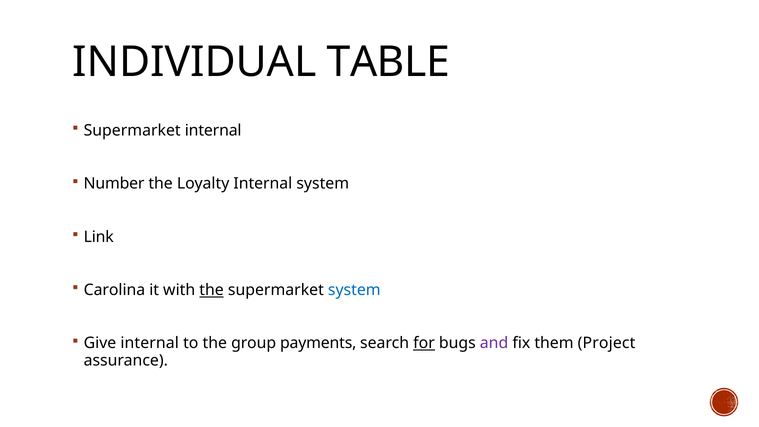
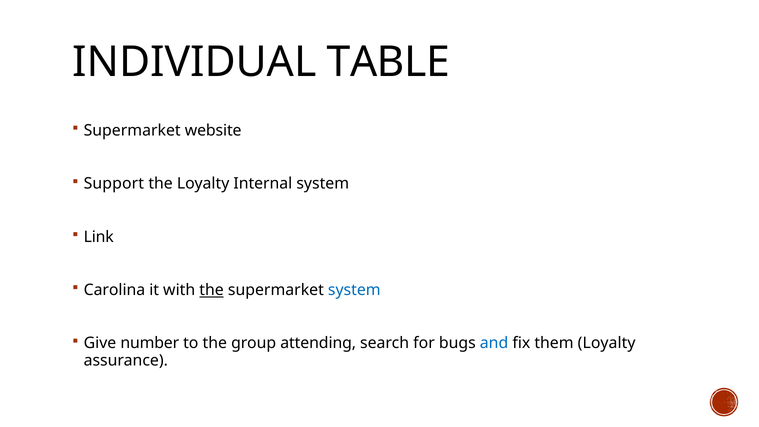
Supermarket internal: internal -> website
Number: Number -> Support
Give internal: internal -> number
payments: payments -> attending
for underline: present -> none
and colour: purple -> blue
them Project: Project -> Loyalty
